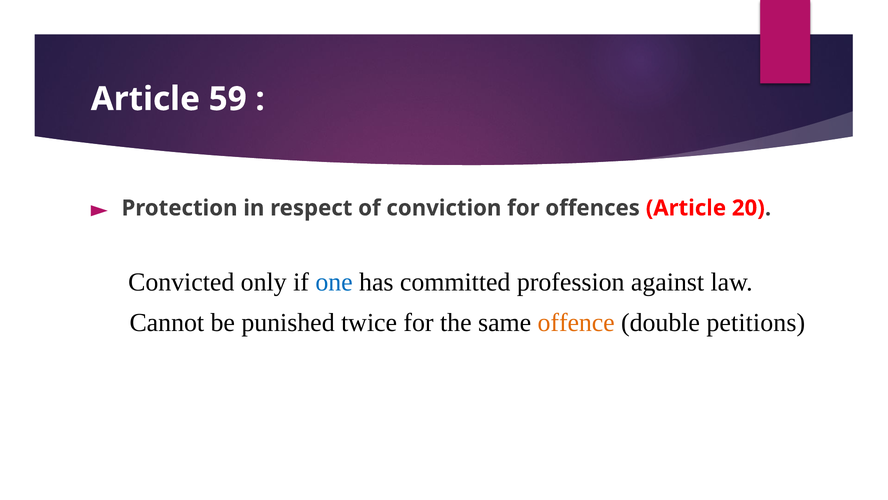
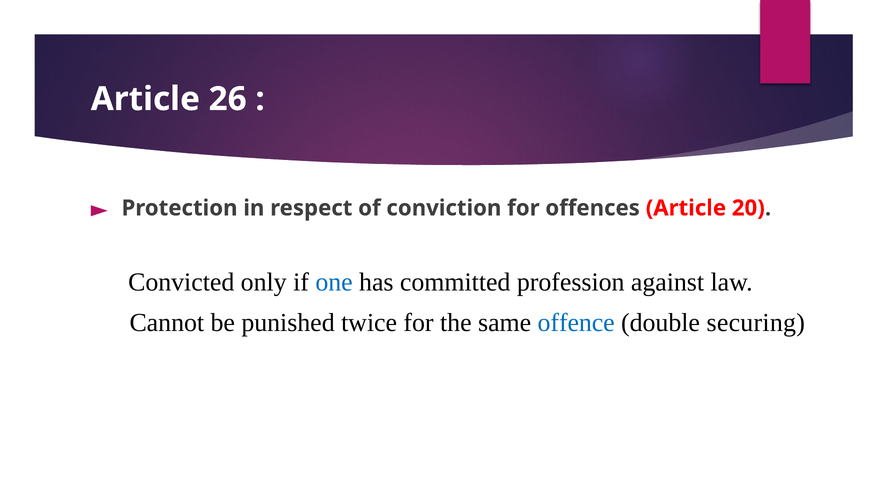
59: 59 -> 26
offence colour: orange -> blue
petitions: petitions -> securing
